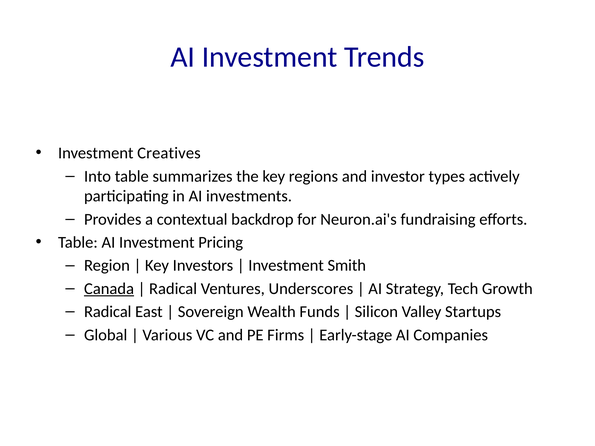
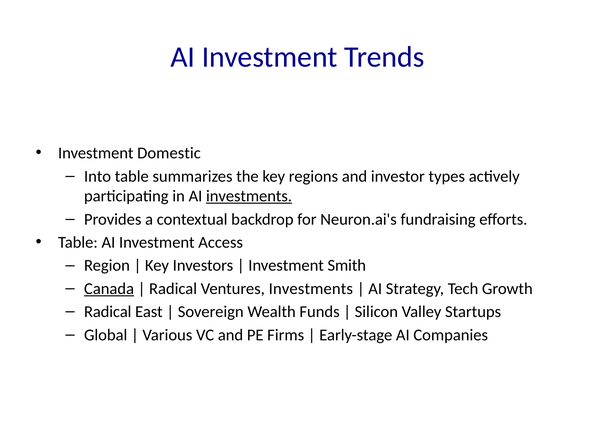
Creatives: Creatives -> Domestic
investments at (249, 196) underline: none -> present
Pricing: Pricing -> Access
Ventures Underscores: Underscores -> Investments
